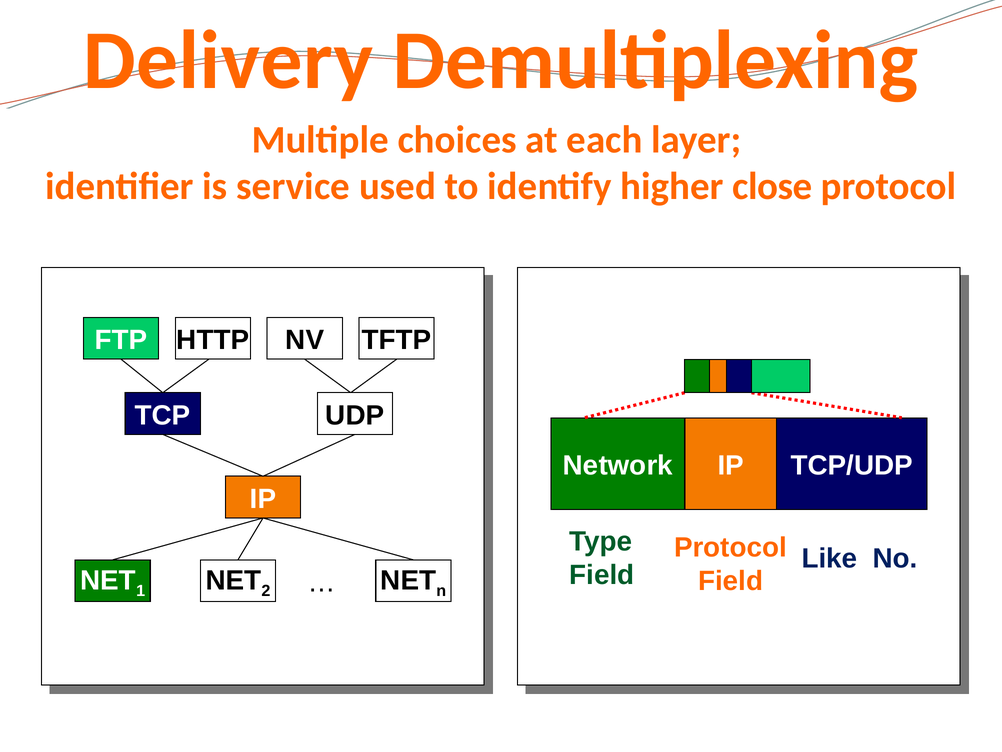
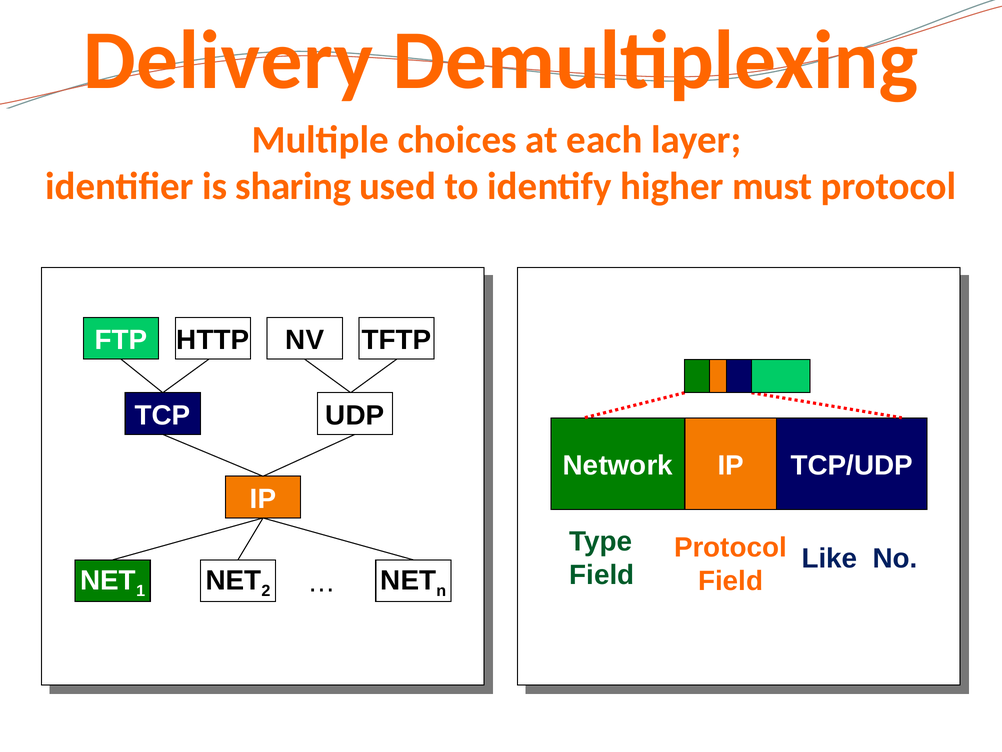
service: service -> sharing
close: close -> must
